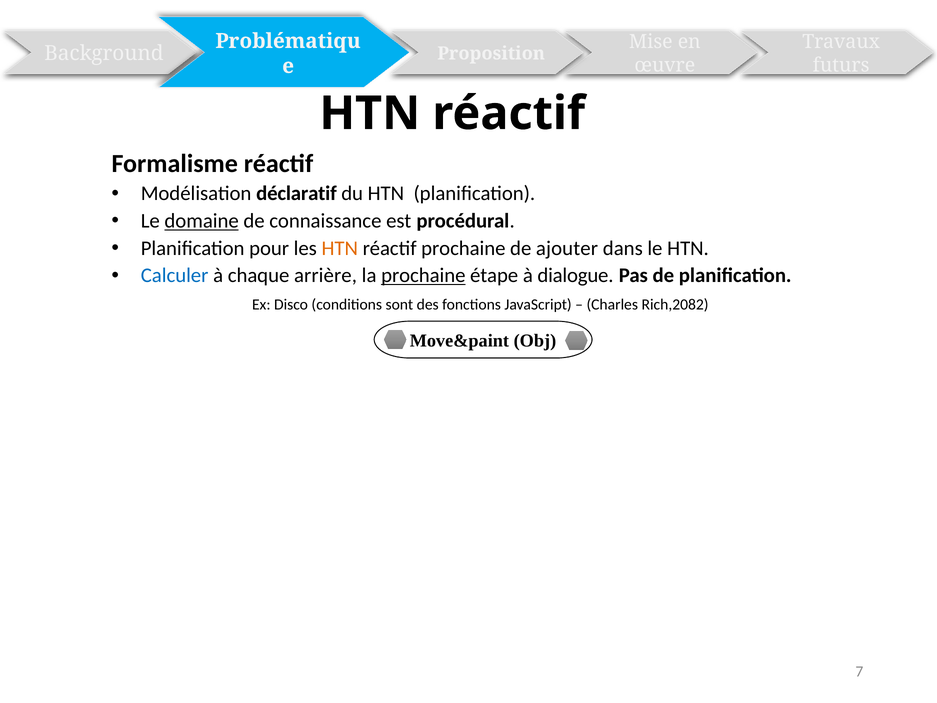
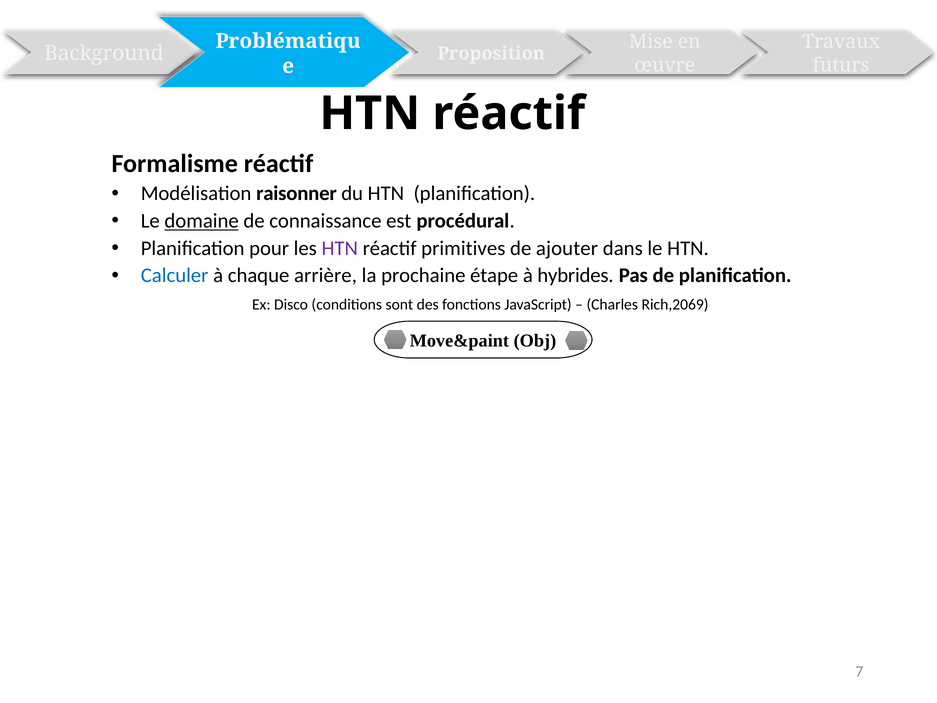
déclaratif: déclaratif -> raisonner
HTN at (340, 248) colour: orange -> purple
réactif prochaine: prochaine -> primitives
prochaine at (423, 276) underline: present -> none
dialogue: dialogue -> hybrides
Rich,2082: Rich,2082 -> Rich,2069
